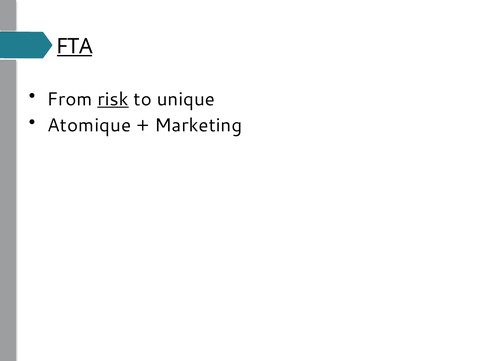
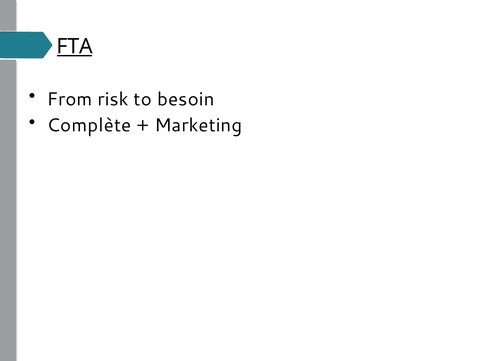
risk underline: present -> none
unique: unique -> besoin
Atomique: Atomique -> Complète
